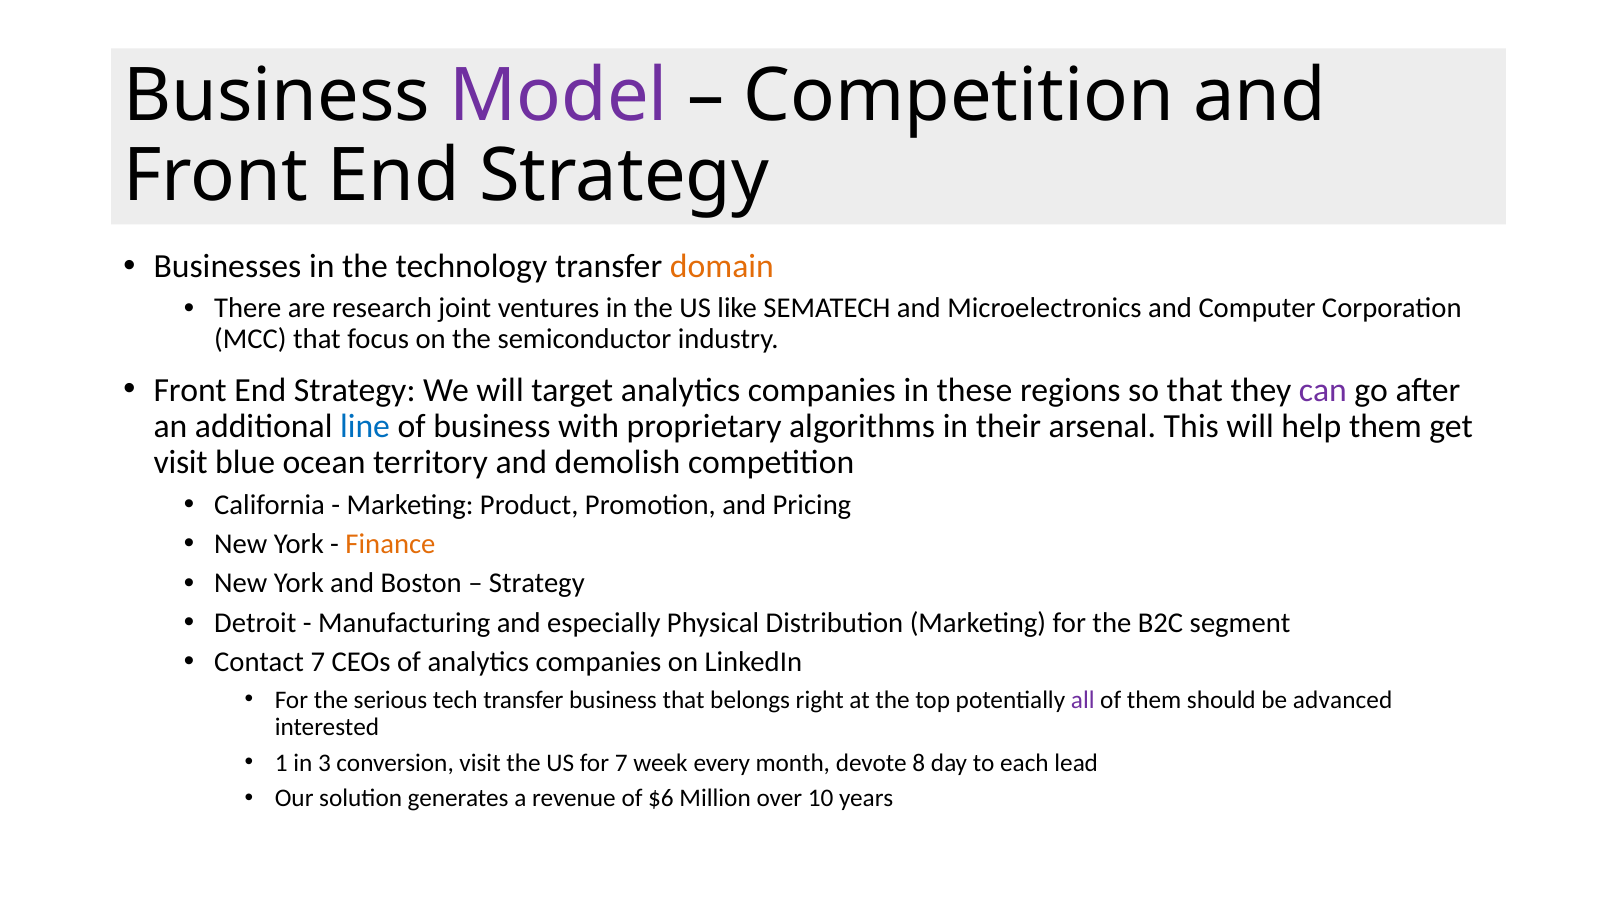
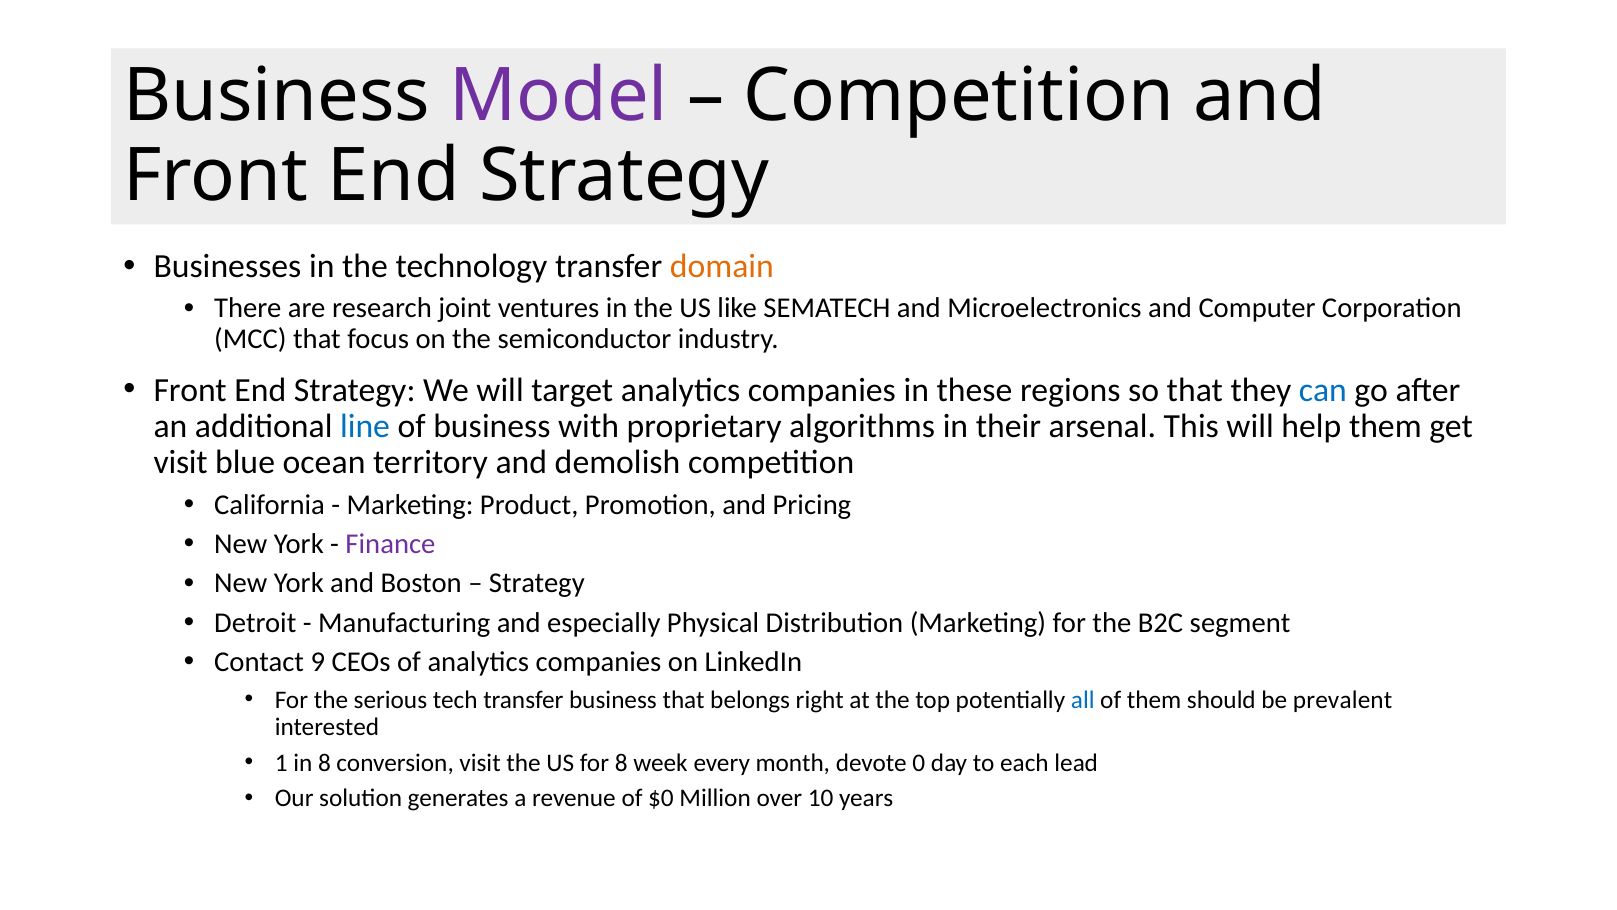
can colour: purple -> blue
Finance colour: orange -> purple
Contact 7: 7 -> 9
all colour: purple -> blue
advanced: advanced -> prevalent
in 3: 3 -> 8
for 7: 7 -> 8
8: 8 -> 0
$6: $6 -> $0
